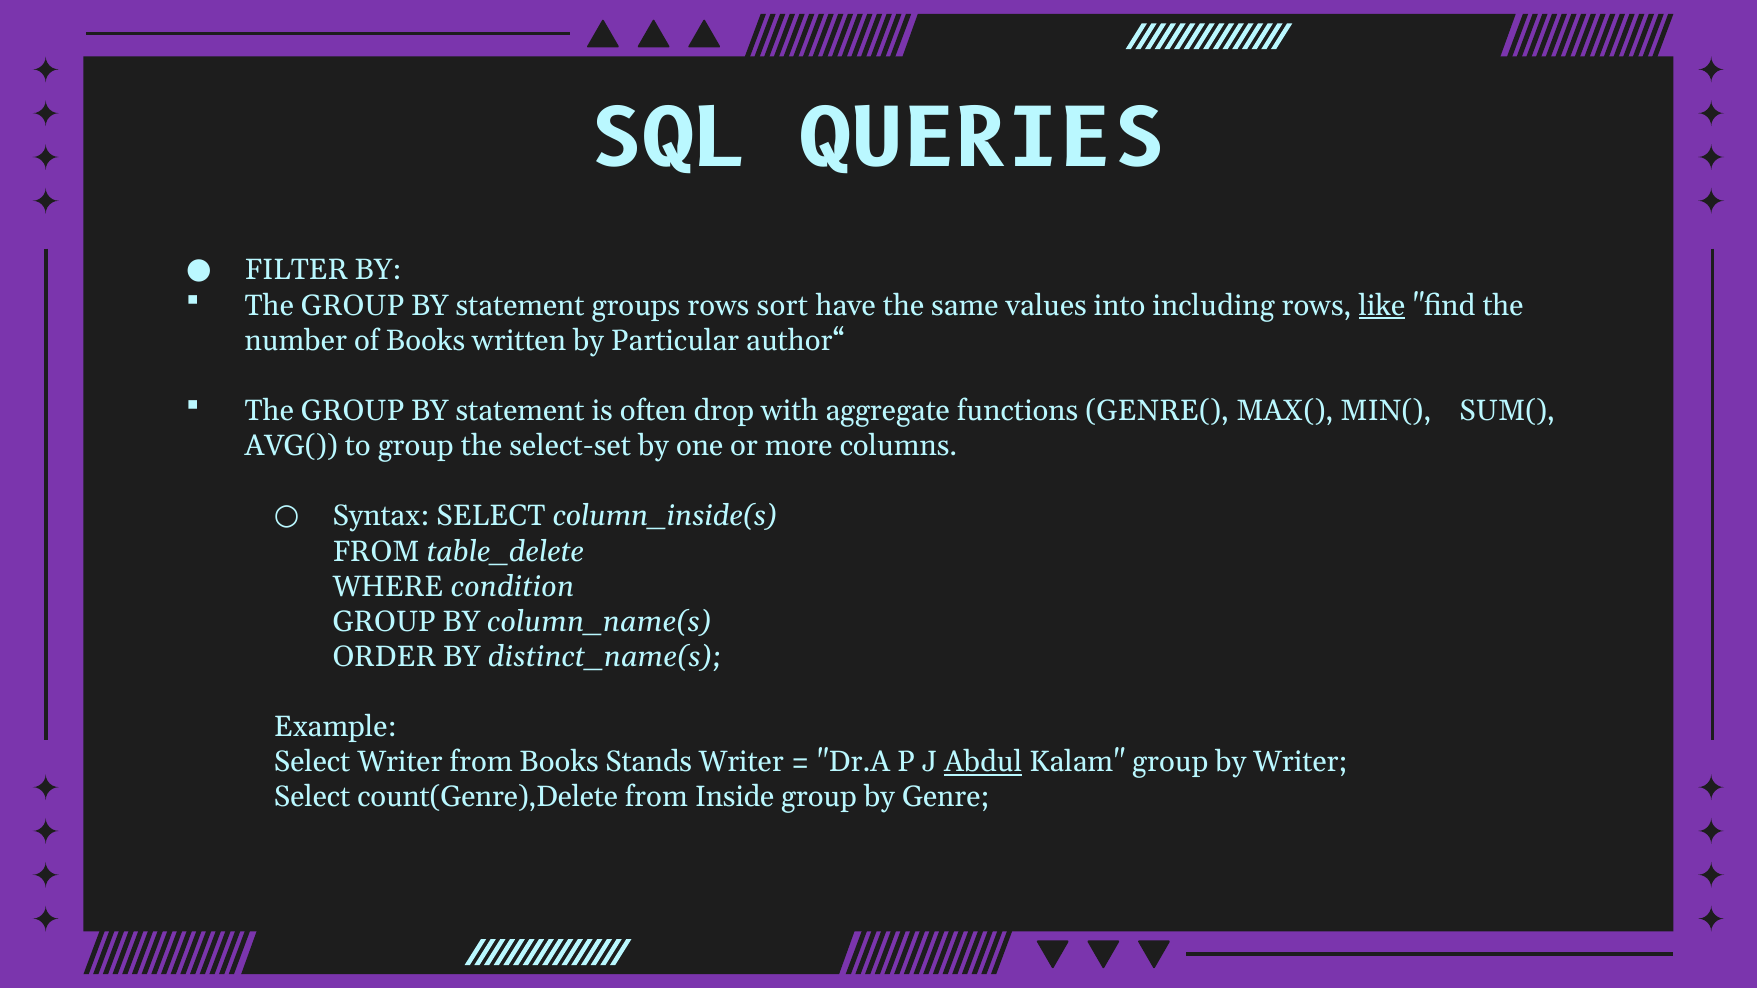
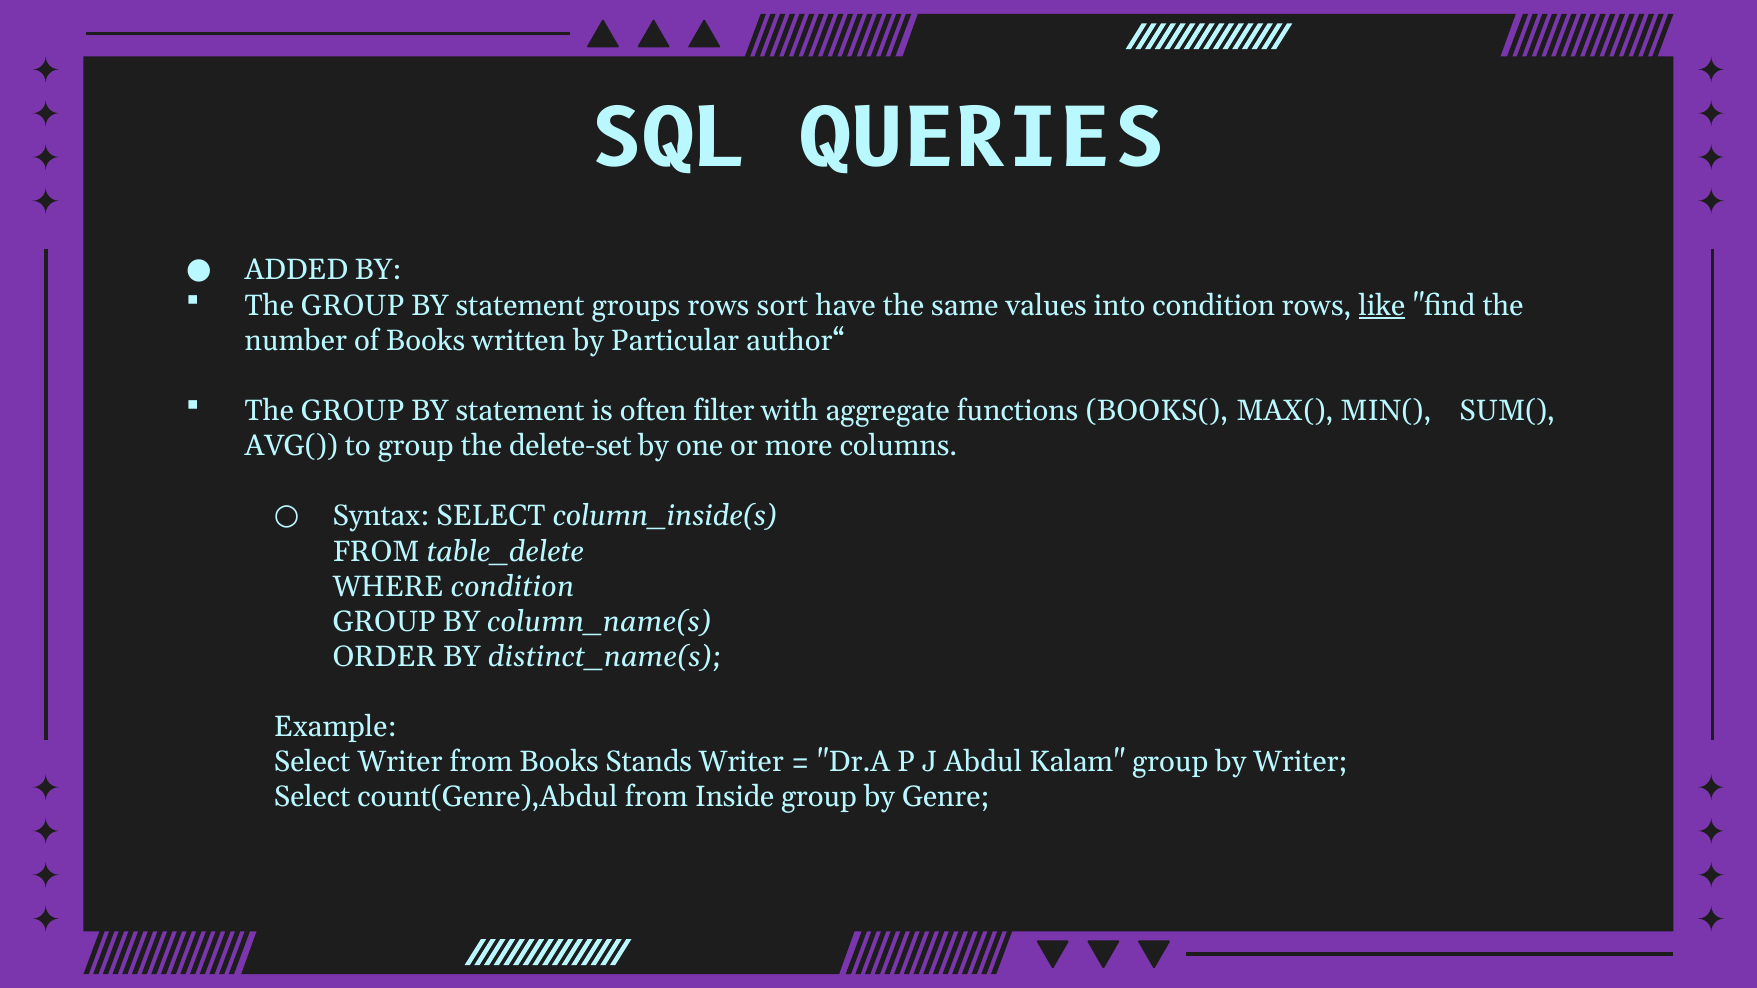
FILTER: FILTER -> ADDED
into including: including -> condition
drop: drop -> filter
GENRE(: GENRE( -> BOOKS(
select-set: select-set -> delete-set
Abdul underline: present -> none
count(Genre),Delete: count(Genre),Delete -> count(Genre),Abdul
